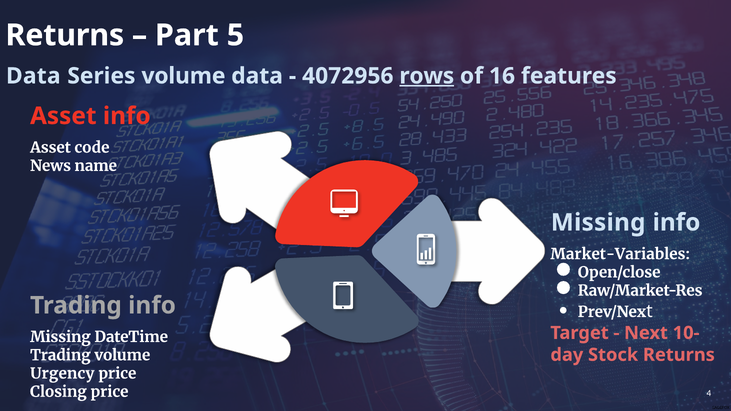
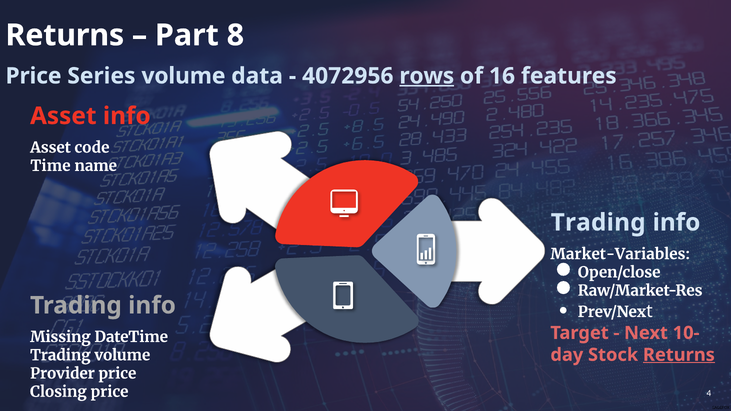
5: 5 -> 8
Data at (33, 76): Data -> Price
News: News -> Time
Missing at (598, 223): Missing -> Trading
Returns at (679, 355) underline: none -> present
Urgency: Urgency -> Provider
